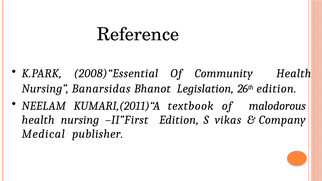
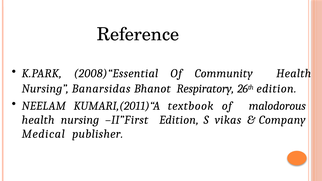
Legislation: Legislation -> Respiratory
